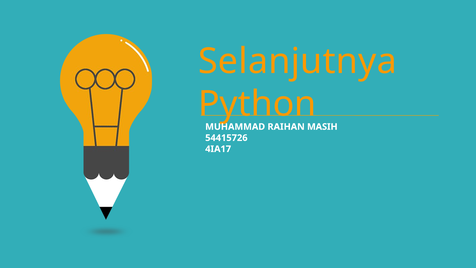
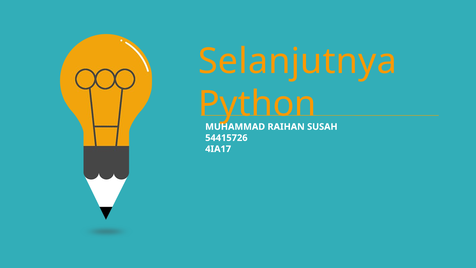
MASIH: MASIH -> SUSAH
